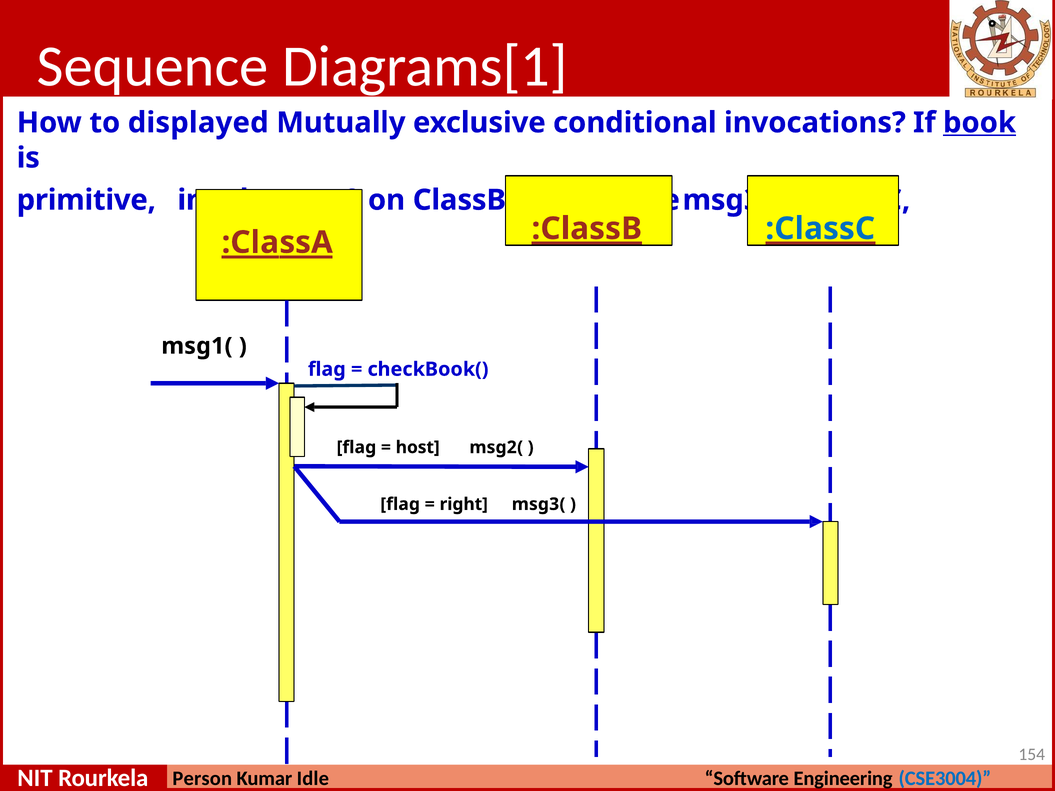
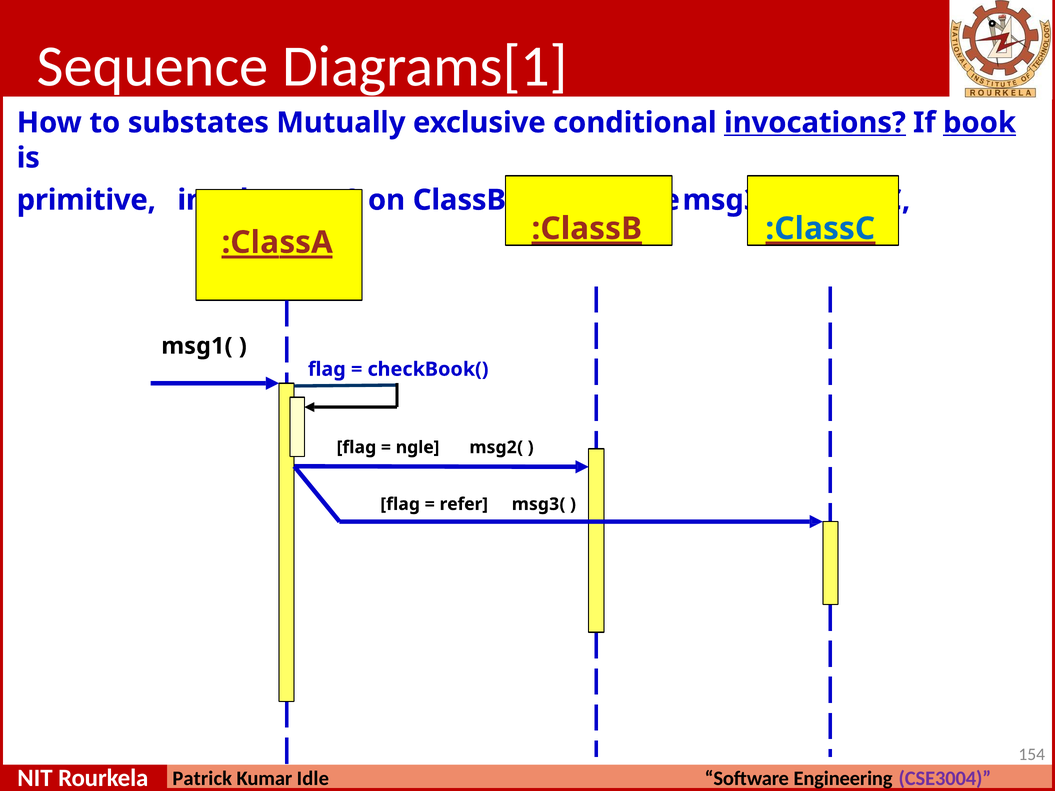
displayed: displayed -> substates
invocations underline: none -> present
host: host -> ngle
right: right -> refer
Person: Person -> Patrick
CSE3004 colour: blue -> purple
